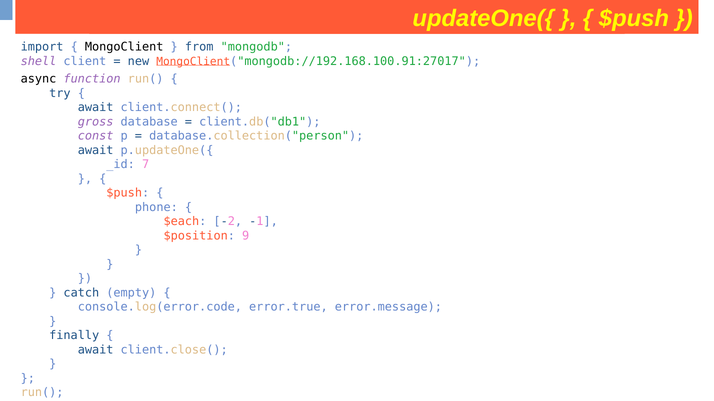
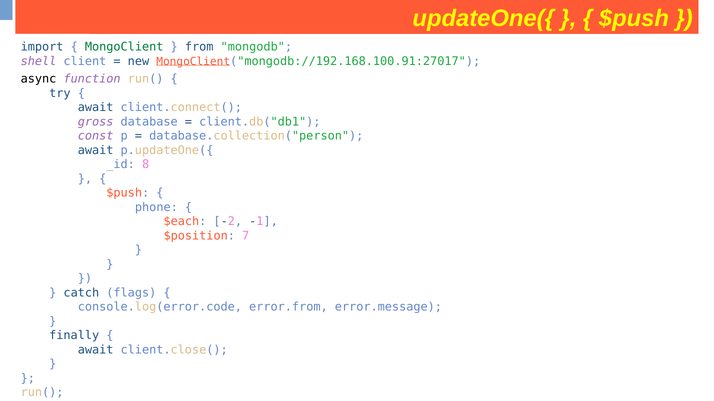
MongoClient colour: black -> green
7: 7 -> 8
9: 9 -> 7
empty: empty -> flags
error.true: error.true -> error.from
